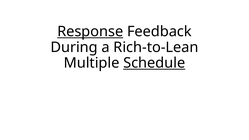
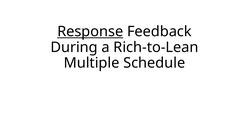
Schedule underline: present -> none
